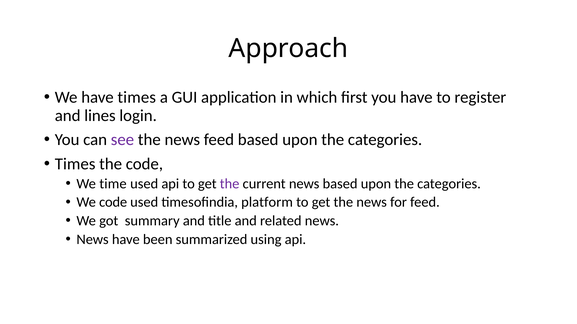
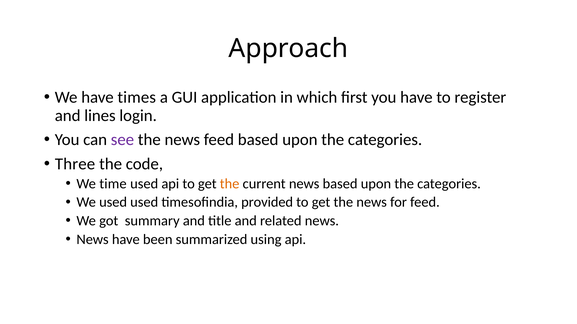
Times at (75, 164): Times -> Three
the at (230, 184) colour: purple -> orange
We code: code -> used
platform: platform -> provided
